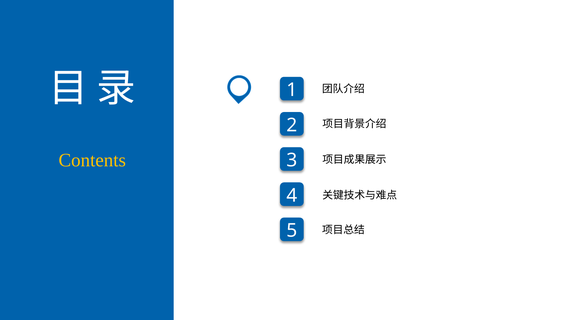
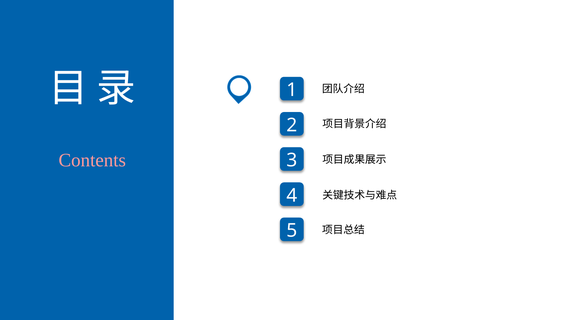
Contents colour: yellow -> pink
